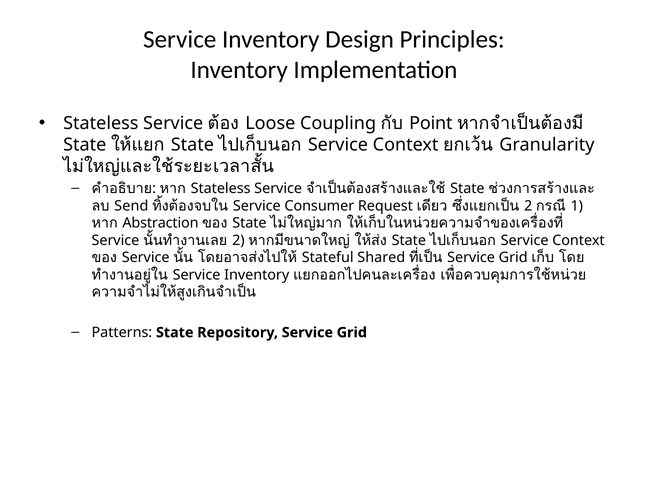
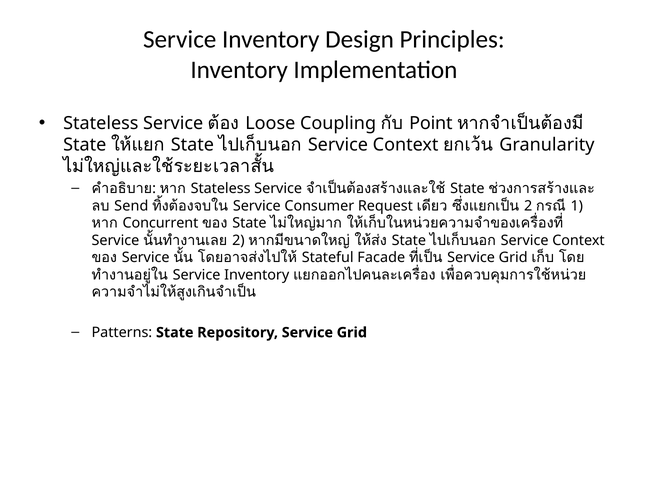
Abstraction: Abstraction -> Concurrent
Shared: Shared -> Facade
